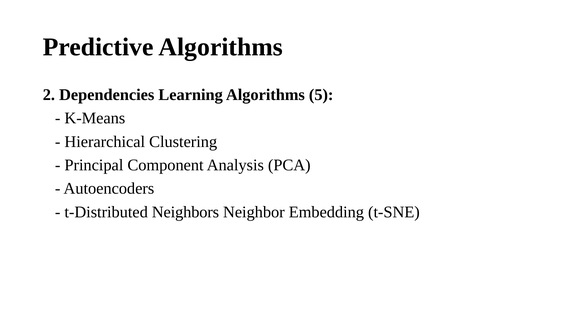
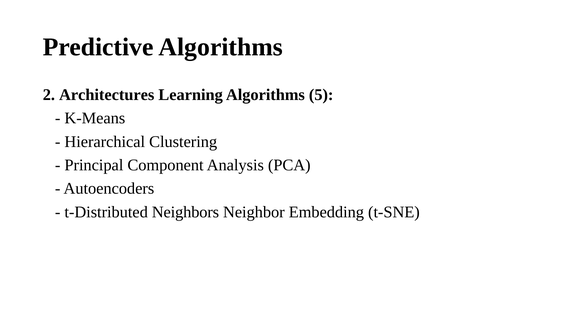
Dependencies: Dependencies -> Architectures
